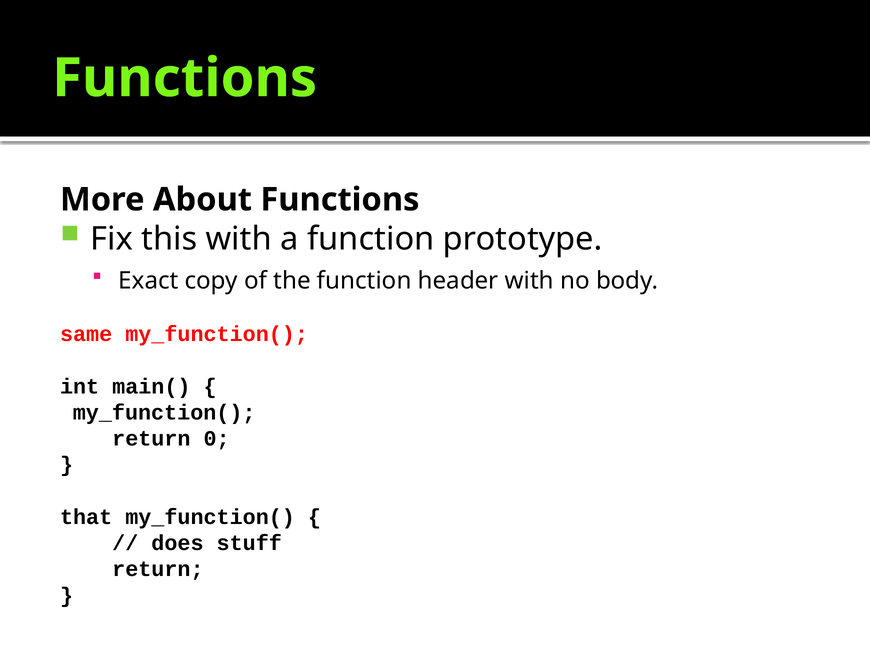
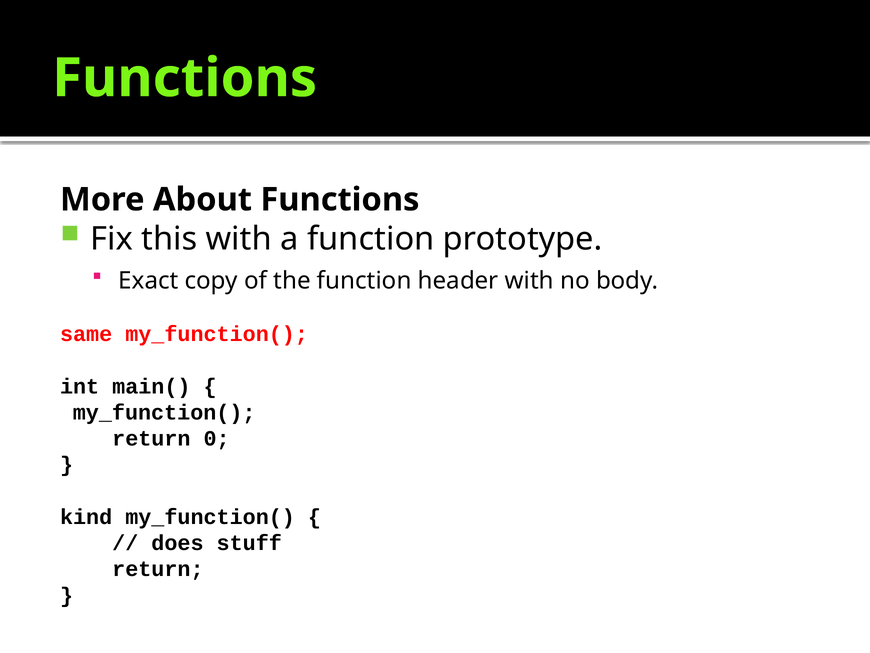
that: that -> kind
